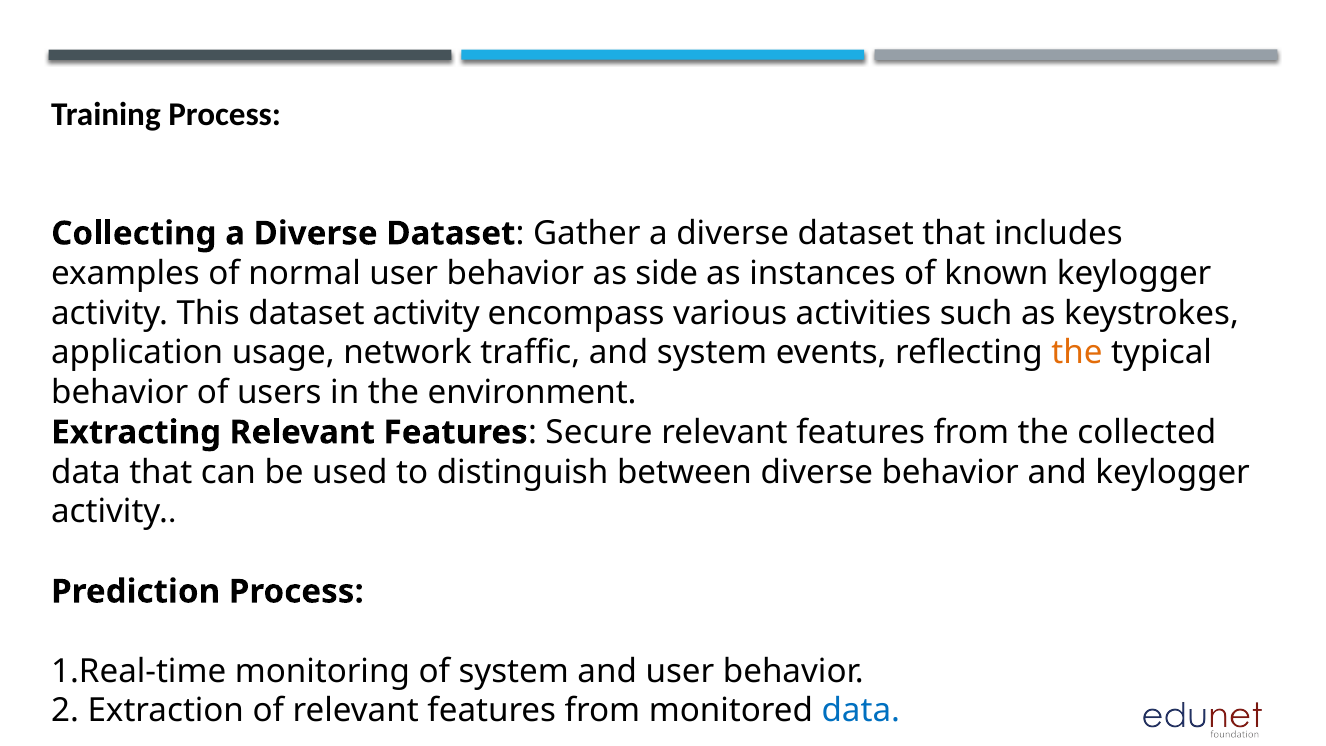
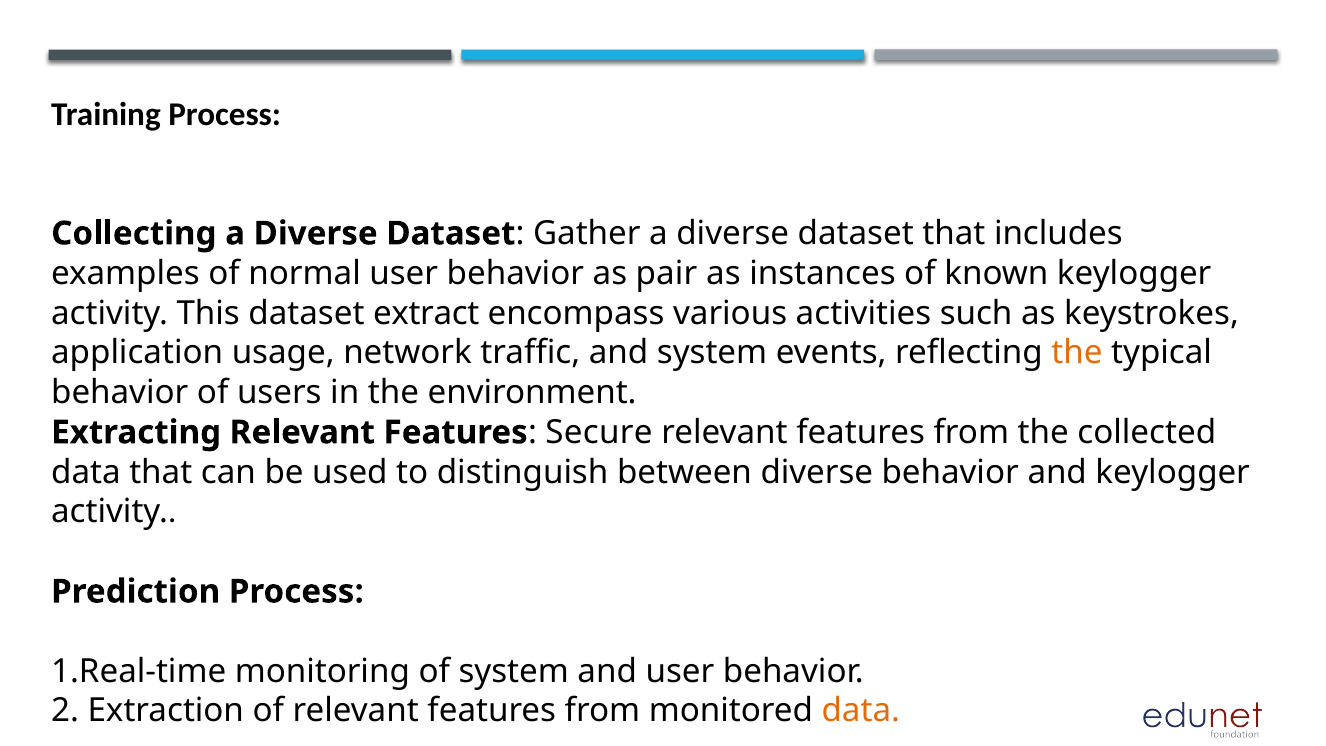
side: side -> pair
dataset activity: activity -> extract
data at (861, 711) colour: blue -> orange
